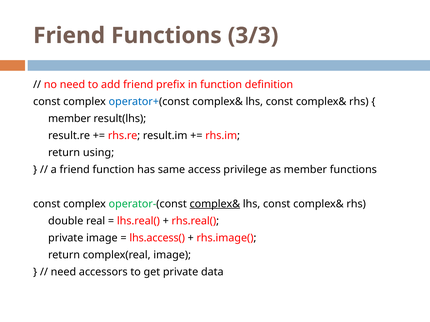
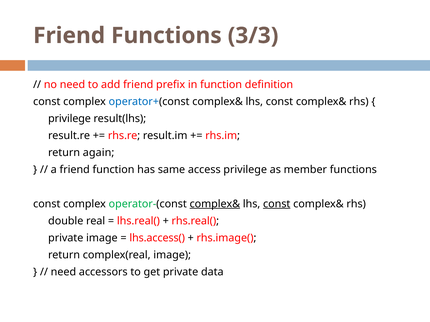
member at (70, 119): member -> privilege
using: using -> again
const at (277, 204) underline: none -> present
